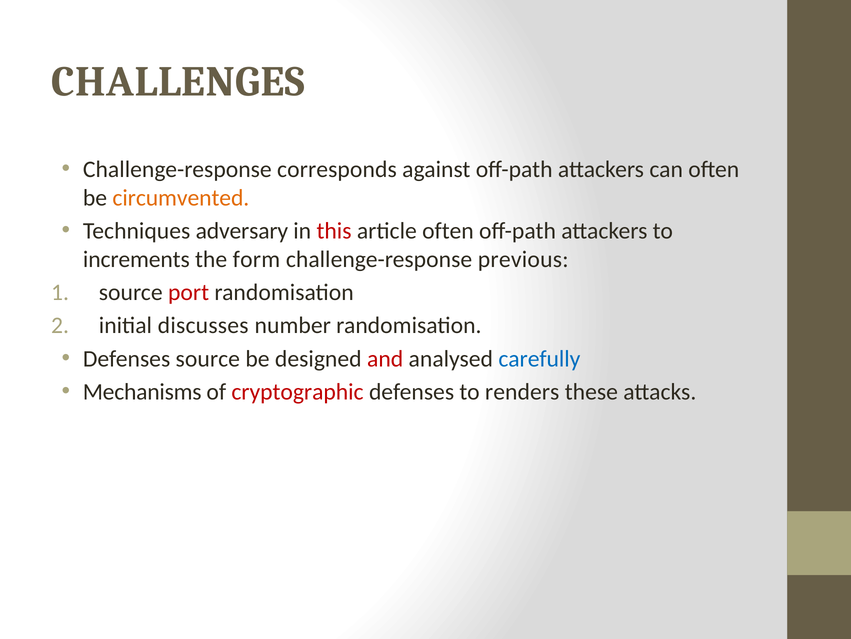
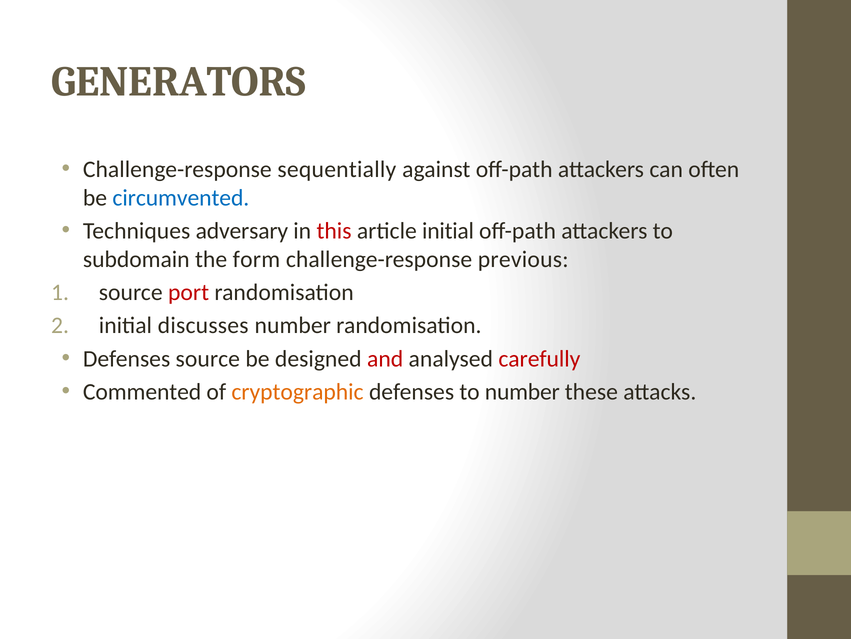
CHALLENGES: CHALLENGES -> GENERATORS
corresponds: corresponds -> sequentially
circumvented colour: orange -> blue
article often: often -> initial
increments: increments -> subdomain
carefully colour: blue -> red
Mechanisms: Mechanisms -> Commented
cryptographic colour: red -> orange
to renders: renders -> number
